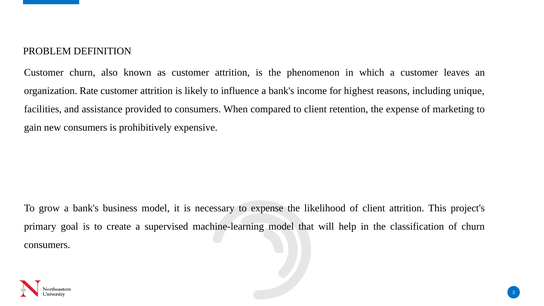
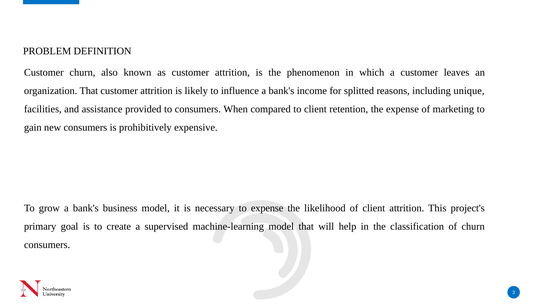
organization Rate: Rate -> That
highest: highest -> splitted
